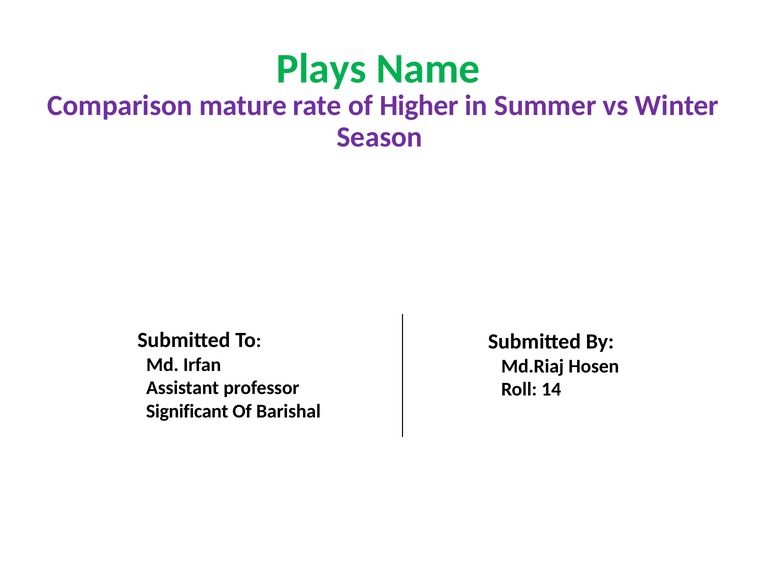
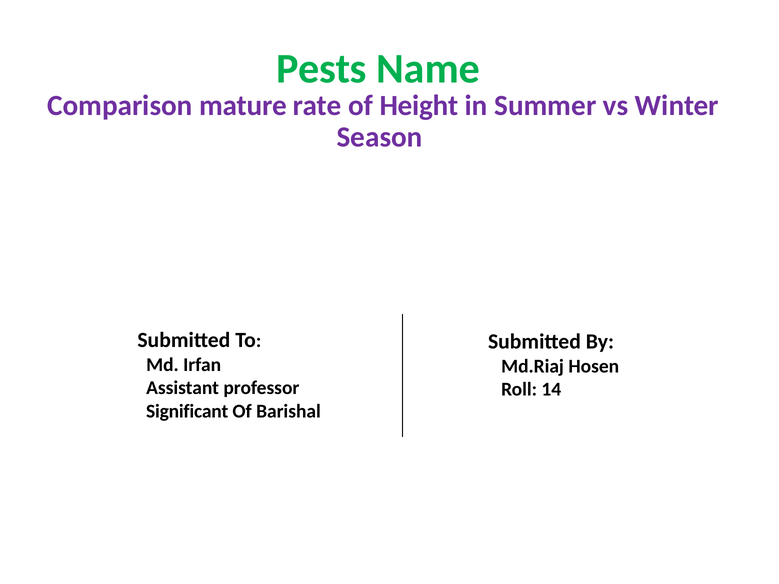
Plays: Plays -> Pests
Higher: Higher -> Height
